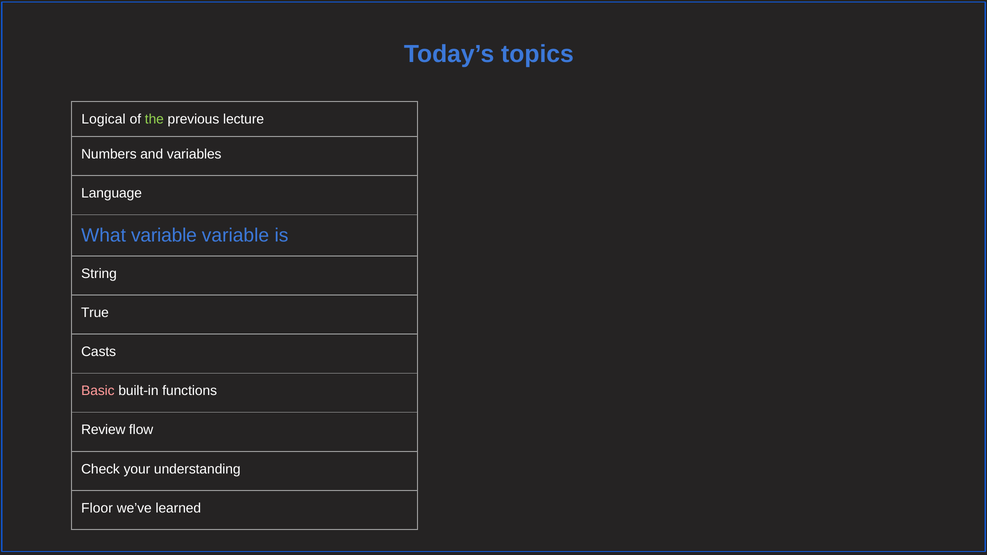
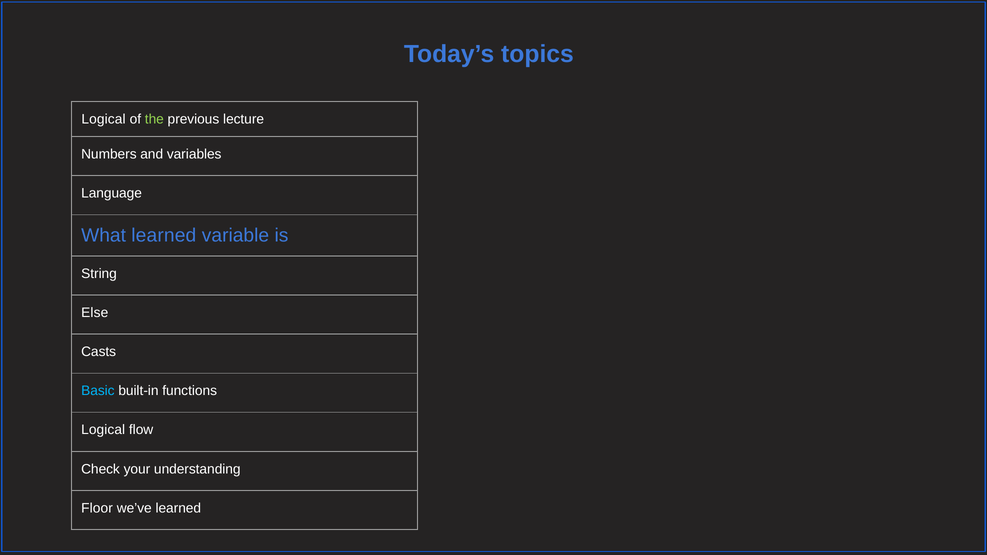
What variable: variable -> learned
True: True -> Else
Basic colour: pink -> light blue
Review at (103, 430): Review -> Logical
